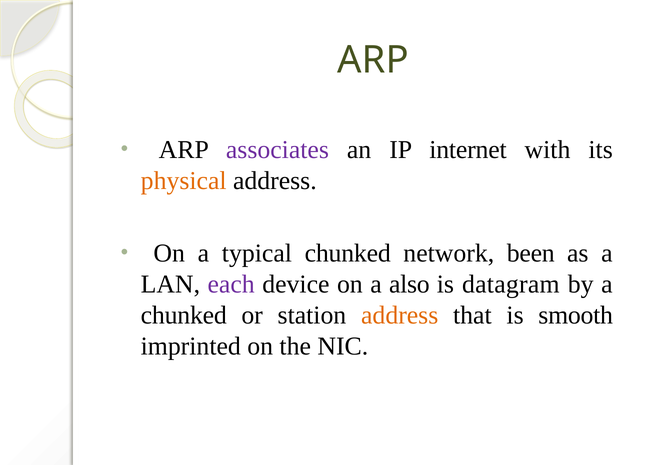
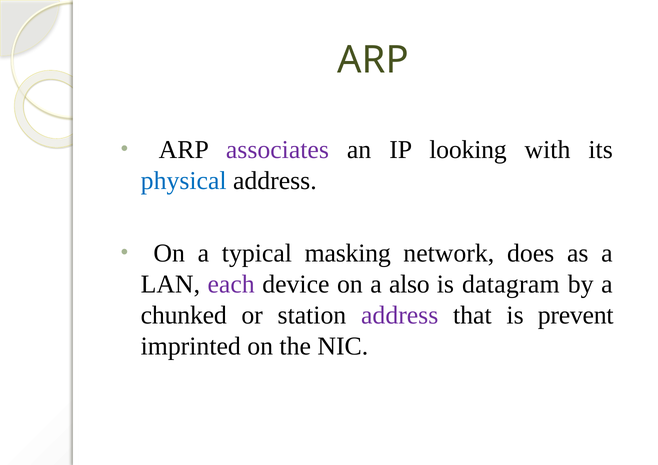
internet: internet -> looking
physical colour: orange -> blue
typical chunked: chunked -> masking
been: been -> does
address at (400, 315) colour: orange -> purple
smooth: smooth -> prevent
